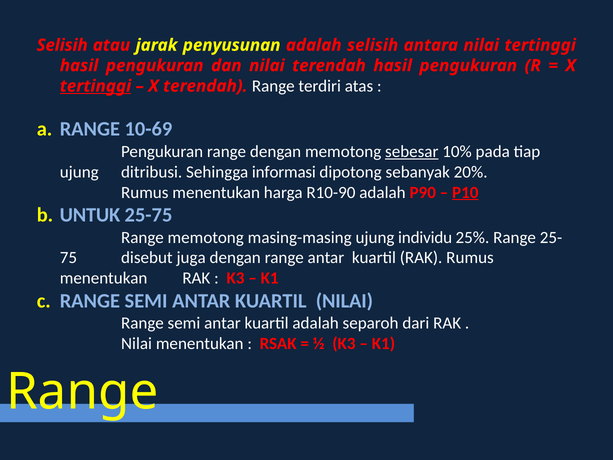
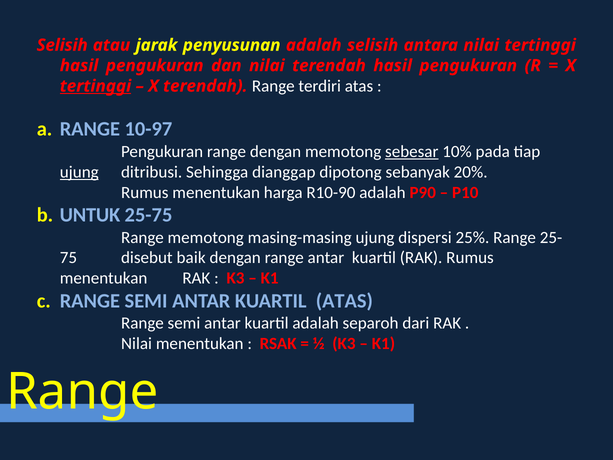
10-69: 10-69 -> 10-97
ujung at (79, 172) underline: none -> present
informasi: informasi -> dianggap
P10 underline: present -> none
individu: individu -> dispersi
juga: juga -> baik
KUARTIL NILAI: NILAI -> ATAS
